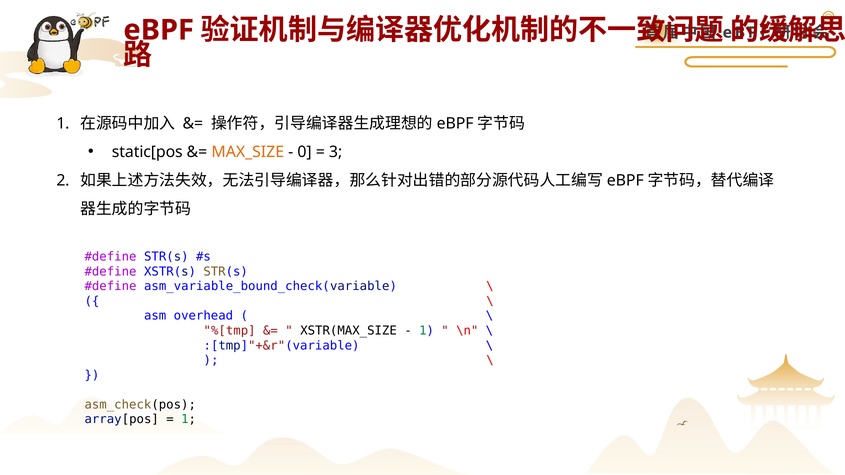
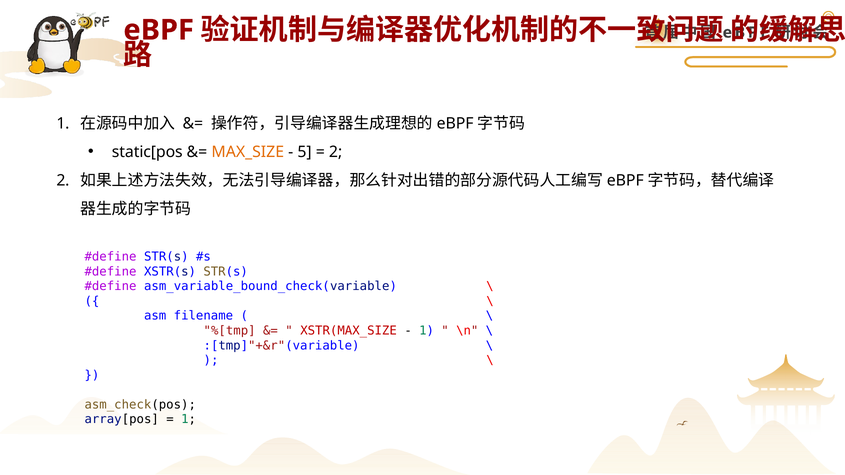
0: 0 -> 5
3 at (336, 152): 3 -> 2
overhead: overhead -> filename
XSTR(MAX_SIZE colour: black -> red
